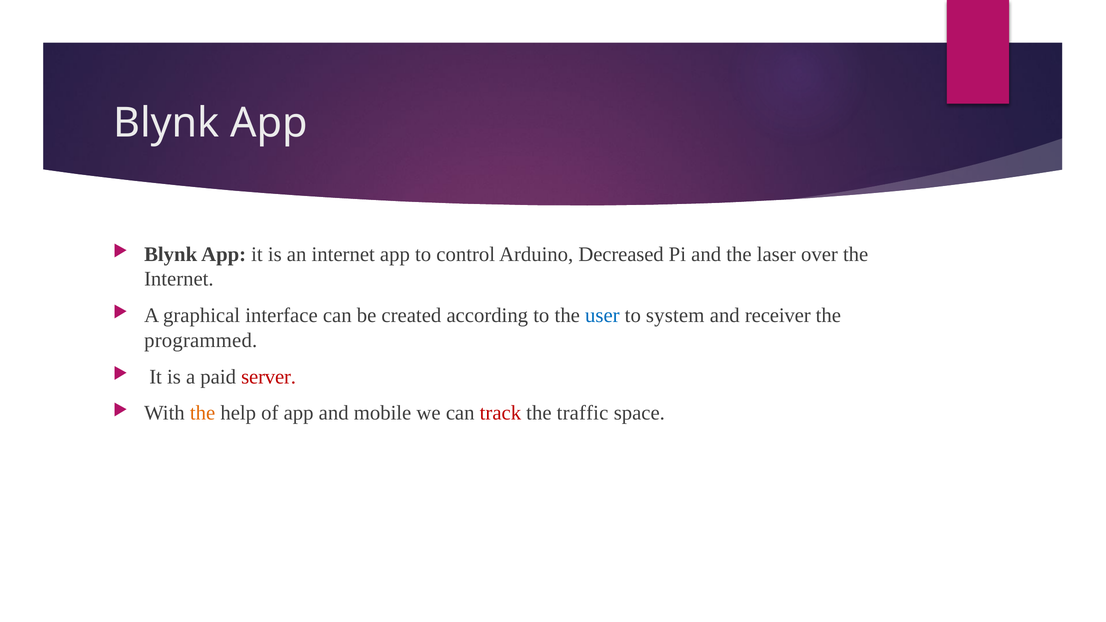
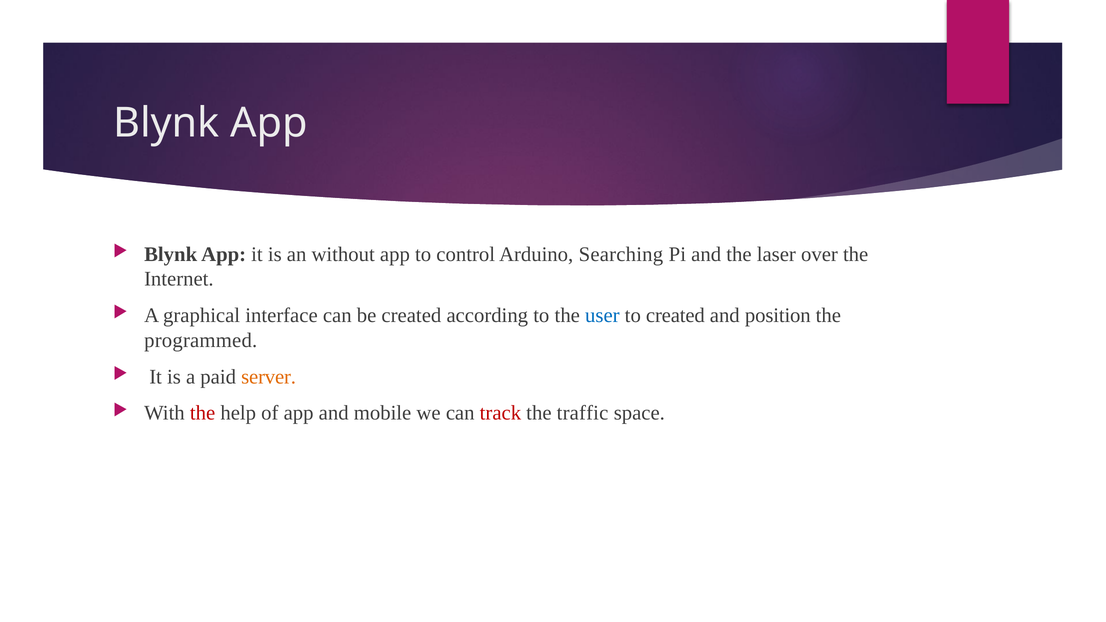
an internet: internet -> without
Decreased: Decreased -> Searching
to system: system -> created
receiver: receiver -> position
server colour: red -> orange
the at (203, 413) colour: orange -> red
